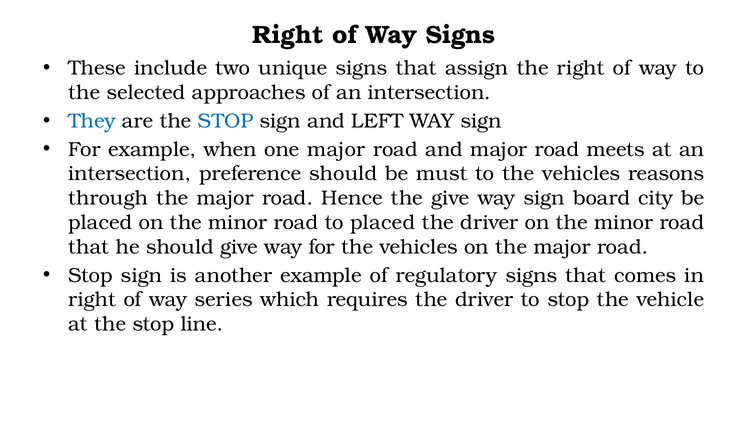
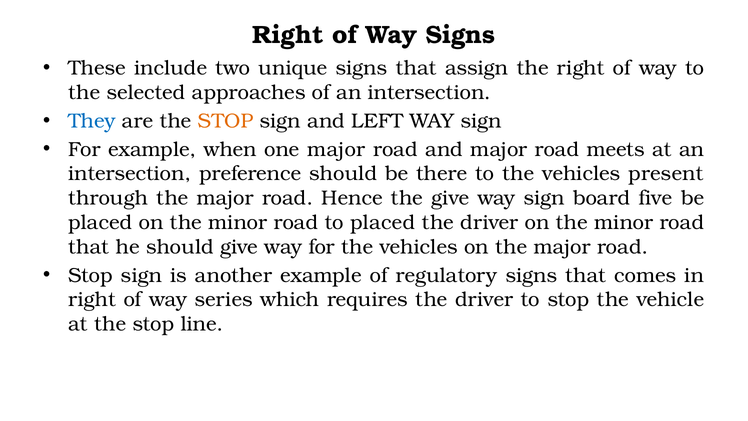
STOP at (226, 121) colour: blue -> orange
must: must -> there
reasons: reasons -> present
city: city -> five
